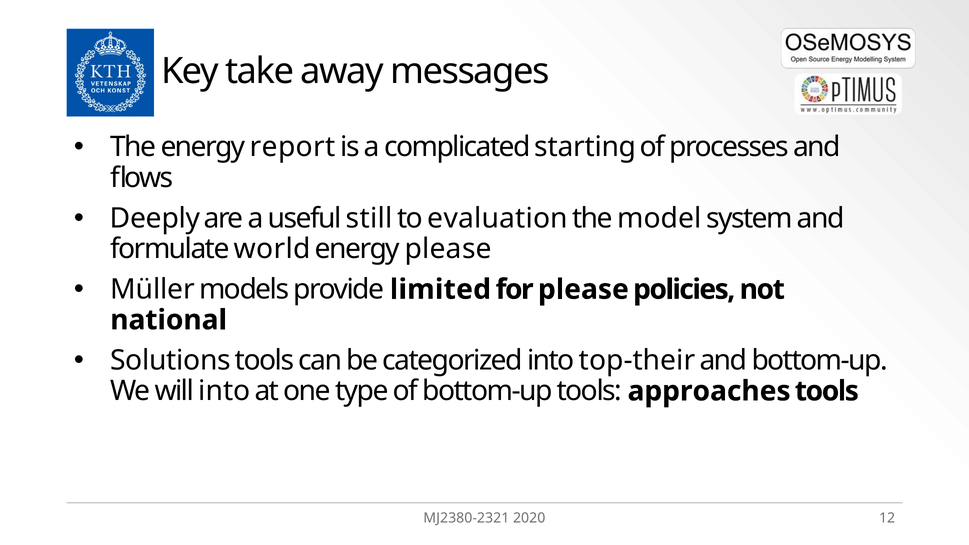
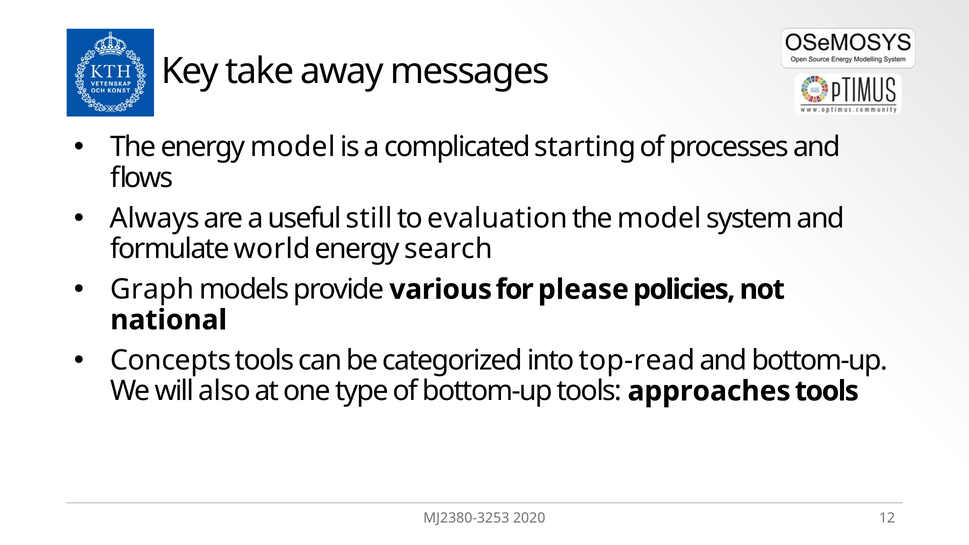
energy report: report -> model
Deeply: Deeply -> Always
energy please: please -> search
Müller: Müller -> Graph
limited: limited -> various
Solutions: Solutions -> Concepts
top-their: top-their -> top-read
will into: into -> also
MJ2380-2321: MJ2380-2321 -> MJ2380-3253
